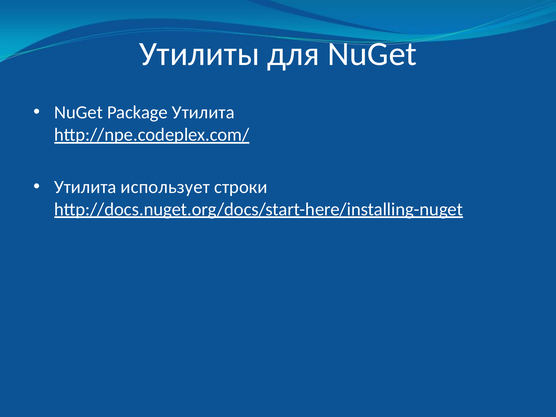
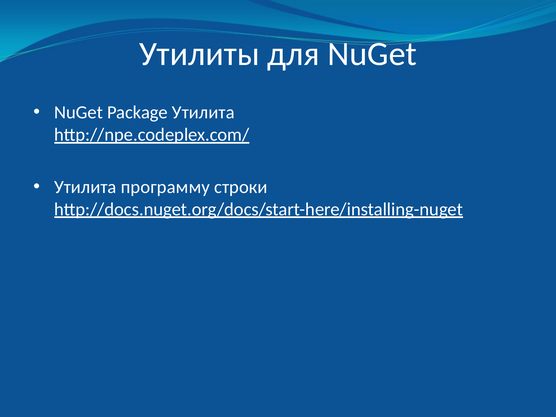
использует: использует -> программу
